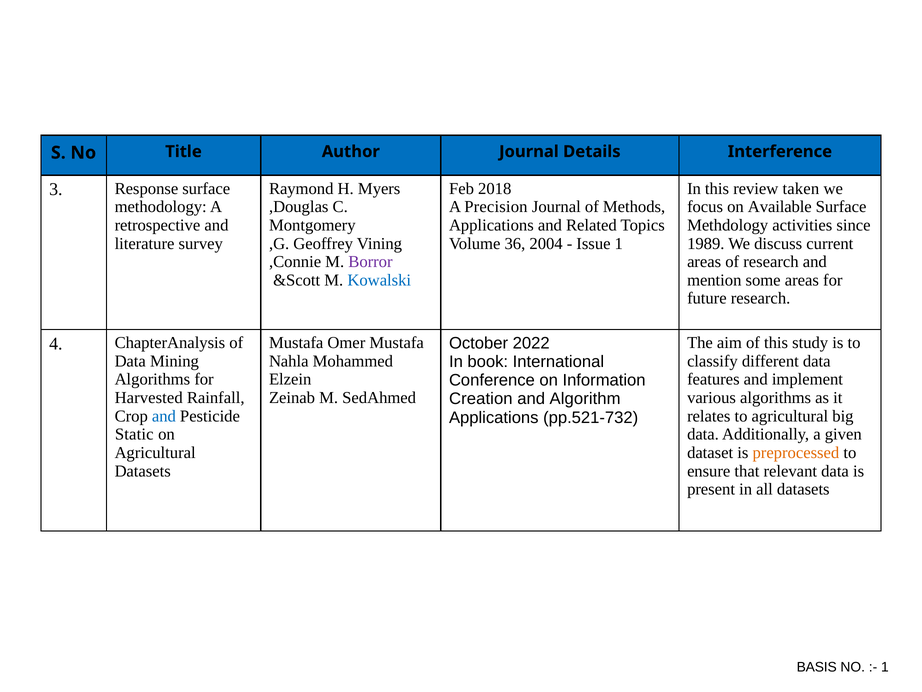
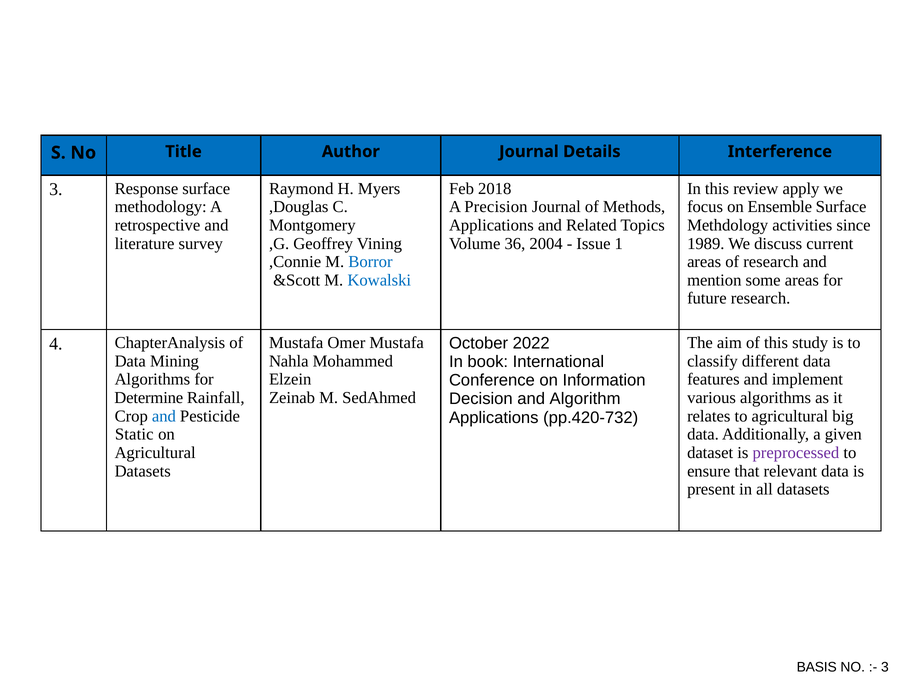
taken: taken -> apply
Available: Available -> Ensemble
Borror colour: purple -> blue
Harvested: Harvested -> Determine
Creation: Creation -> Decision
pp.521-732: pp.521-732 -> pp.420-732
preprocessed colour: orange -> purple
1 at (885, 667): 1 -> 3
